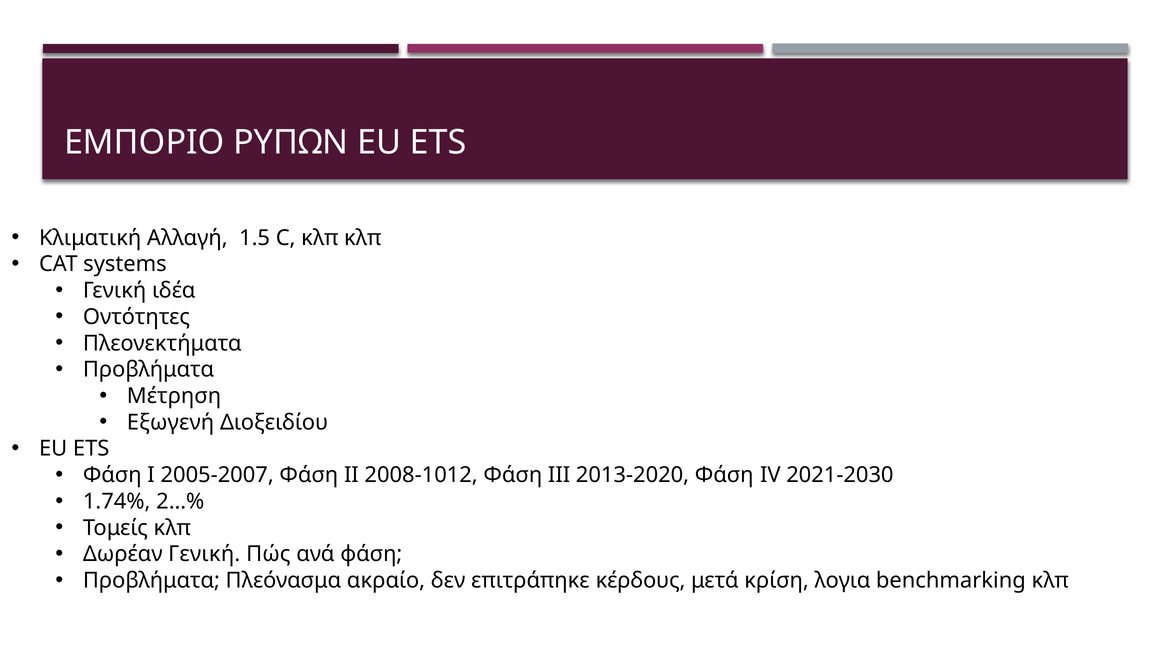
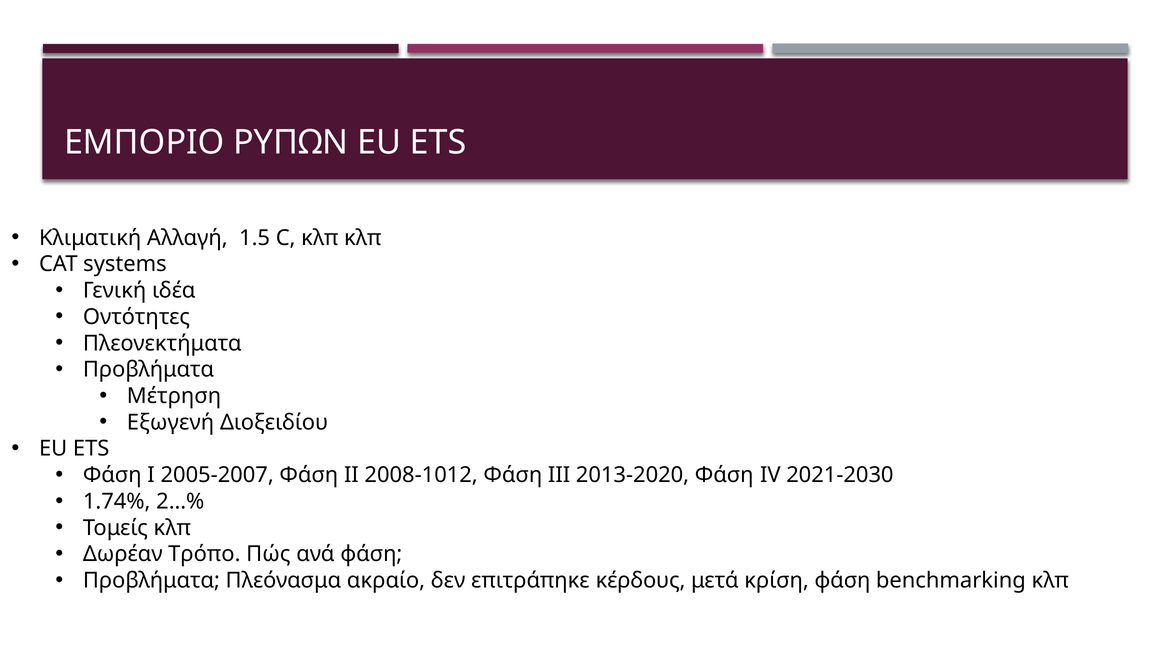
Δωρέαν Γενική: Γενική -> Τρόπο
κρίση λογια: λογια -> φάση
